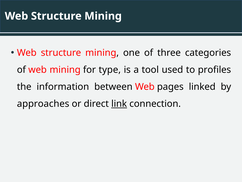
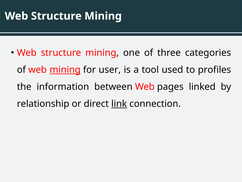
mining at (65, 70) underline: none -> present
type: type -> user
approaches: approaches -> relationship
